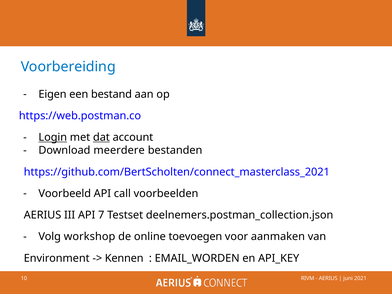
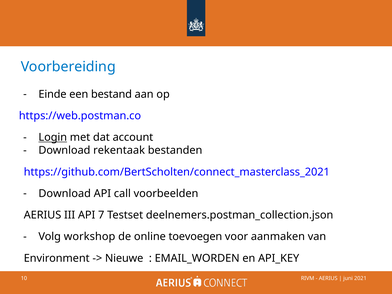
Eigen: Eigen -> Einde
dat underline: present -> none
meerdere: meerdere -> rekentaak
Voorbeeld at (65, 193): Voorbeeld -> Download
Kennen: Kennen -> Nieuwe
